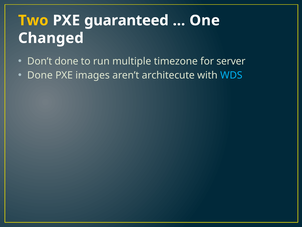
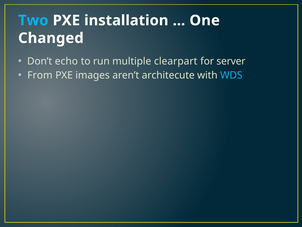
Two colour: yellow -> light blue
guaranteed: guaranteed -> installation
Don’t done: done -> echo
timezone: timezone -> clearpart
Done at (40, 75): Done -> From
